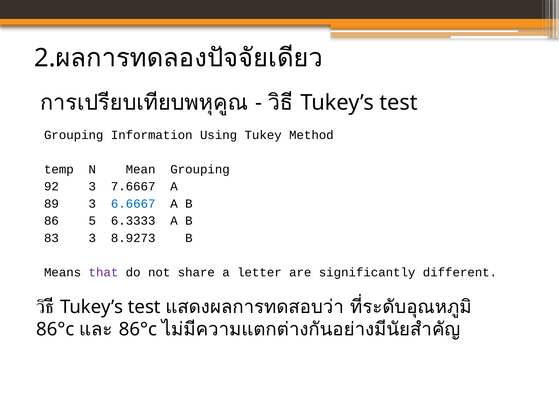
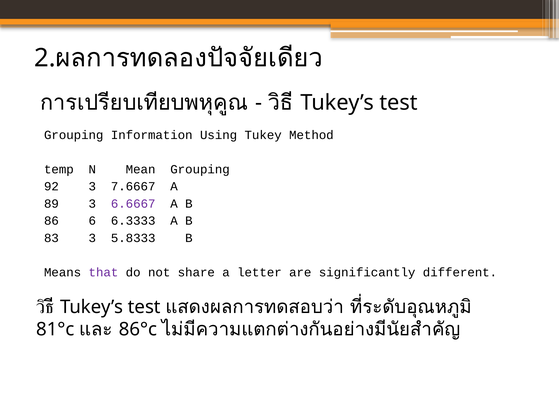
6.6667 colour: blue -> purple
5: 5 -> 6
8.9273: 8.9273 -> 5.8333
86°c at (55, 329): 86°c -> 81°c
